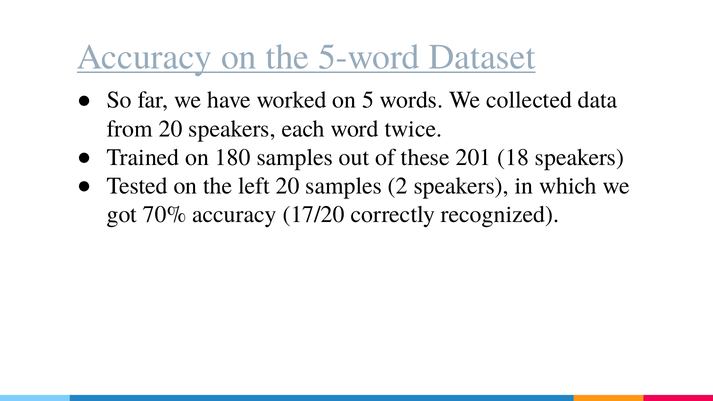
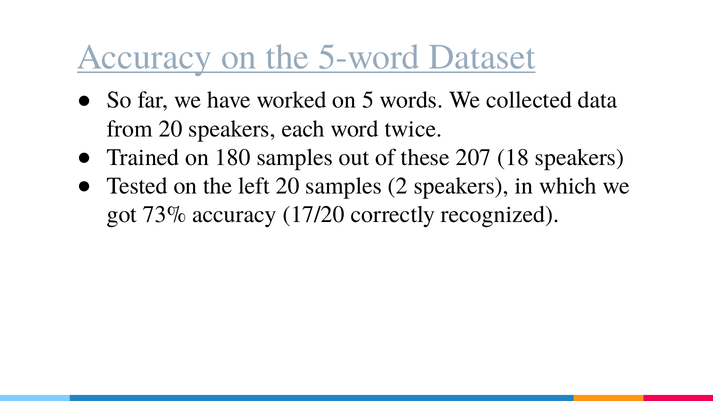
201: 201 -> 207
70%: 70% -> 73%
